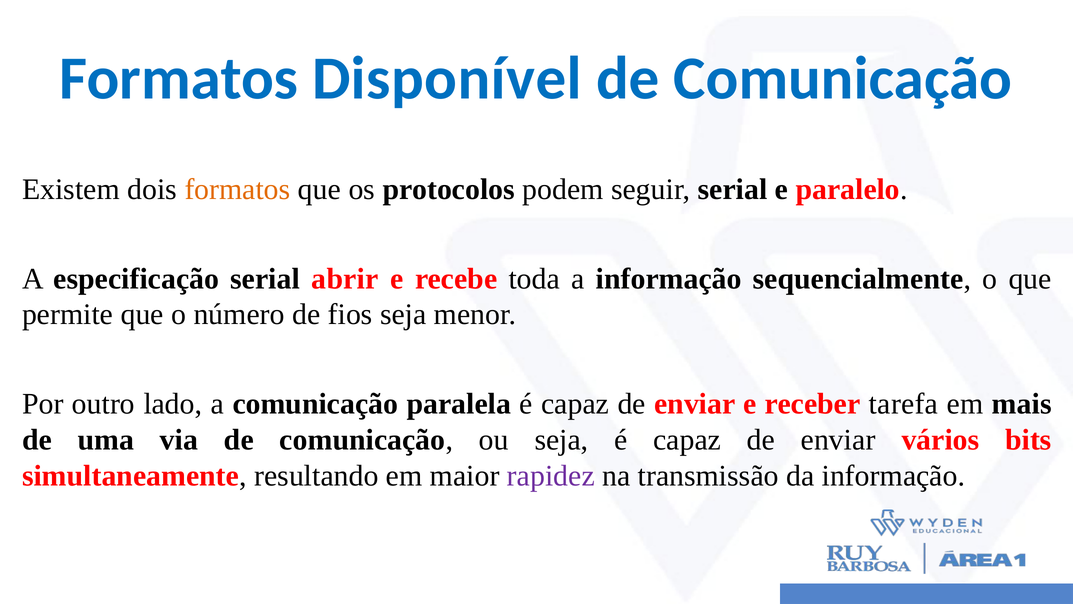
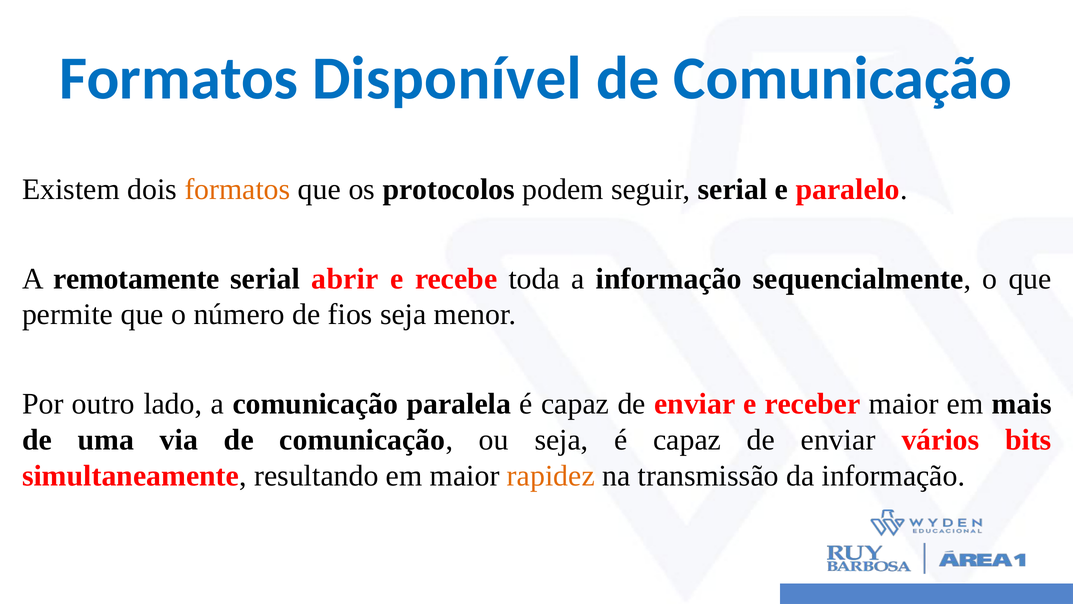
especificação: especificação -> remotamente
receber tarefa: tarefa -> maior
rapidez colour: purple -> orange
